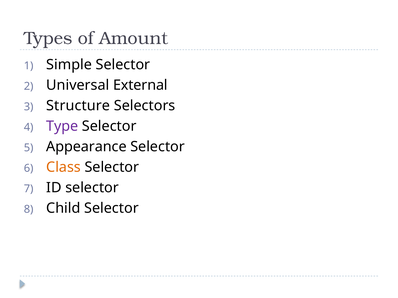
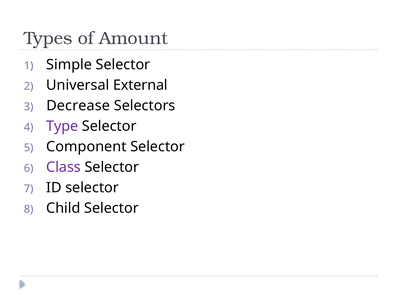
Structure: Structure -> Decrease
Appearance: Appearance -> Component
Class colour: orange -> purple
